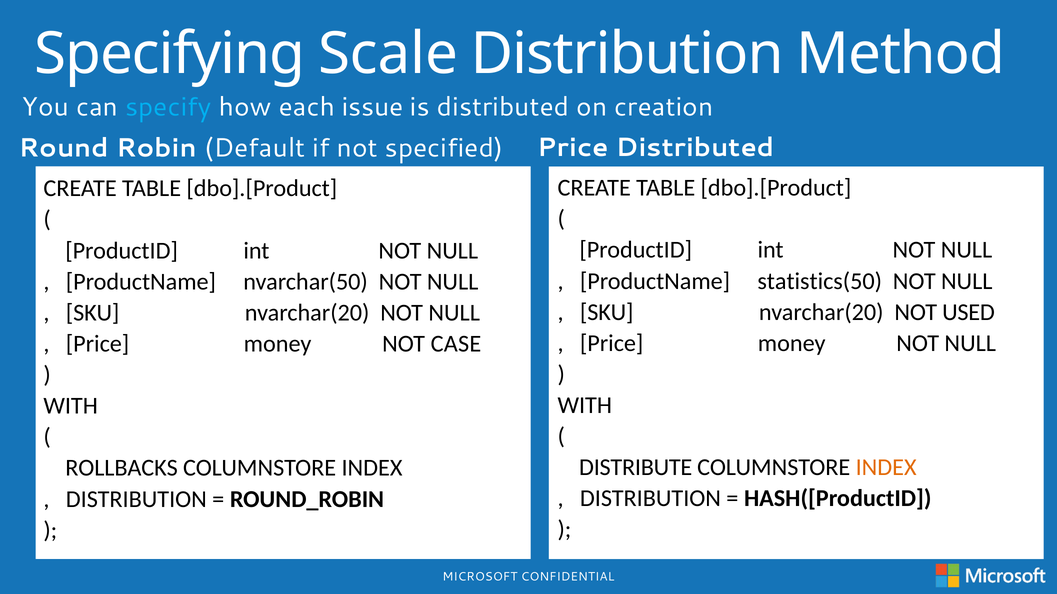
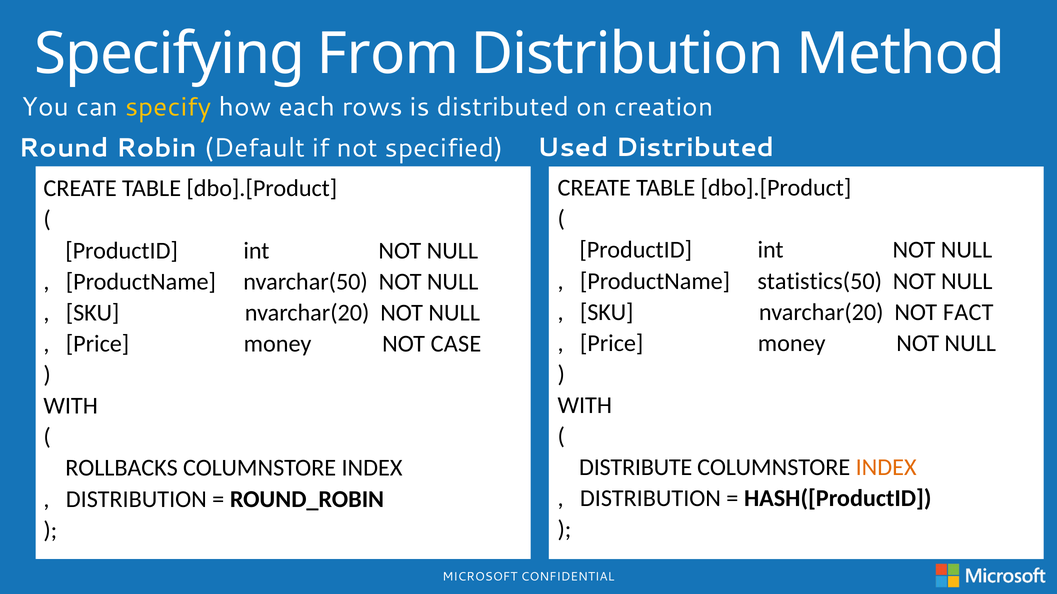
Scale: Scale -> From
specify colour: light blue -> yellow
issue: issue -> rows
specified Price: Price -> Used
USED: USED -> FACT
